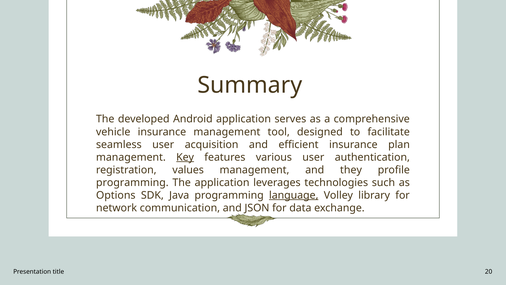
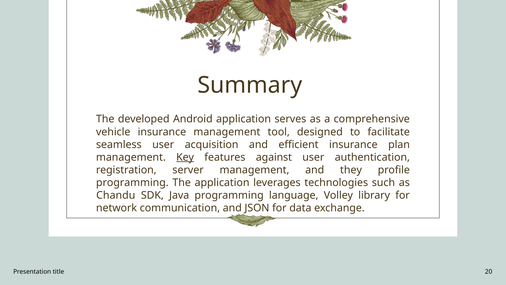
various: various -> against
values: values -> server
Options: Options -> Chandu
language underline: present -> none
